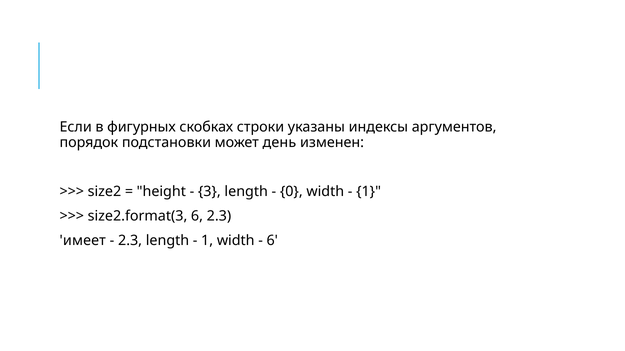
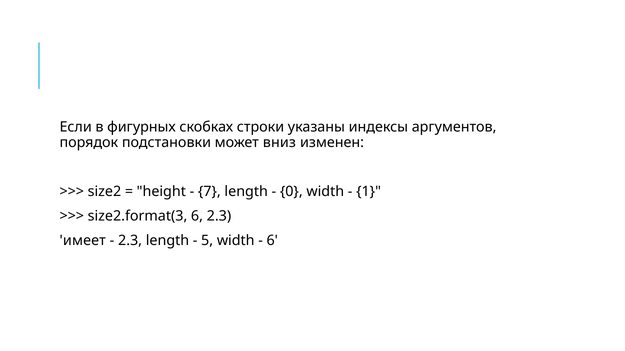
день: день -> вниз
3: 3 -> 7
1 at (207, 241): 1 -> 5
